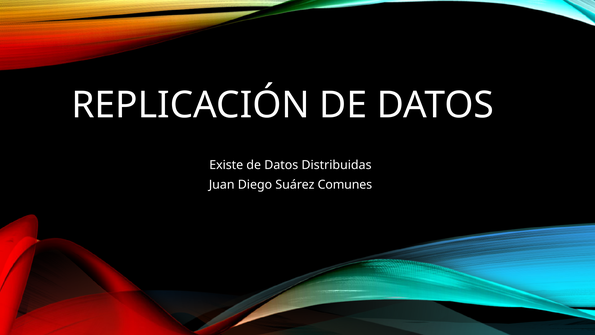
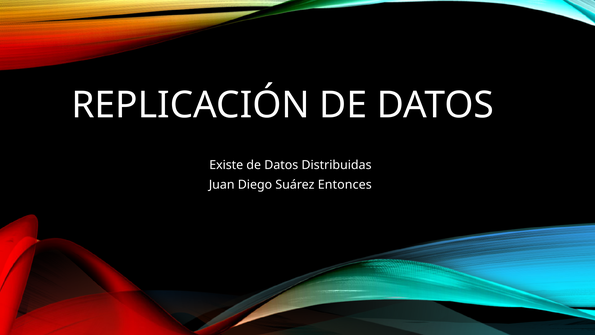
Comunes: Comunes -> Entonces
